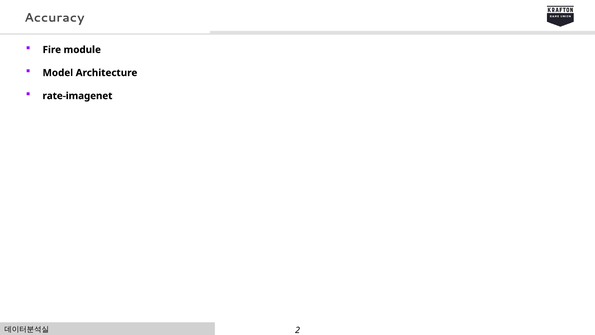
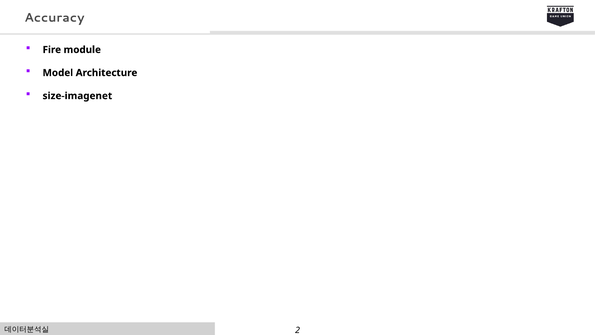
rate-imagenet: rate-imagenet -> size-imagenet
